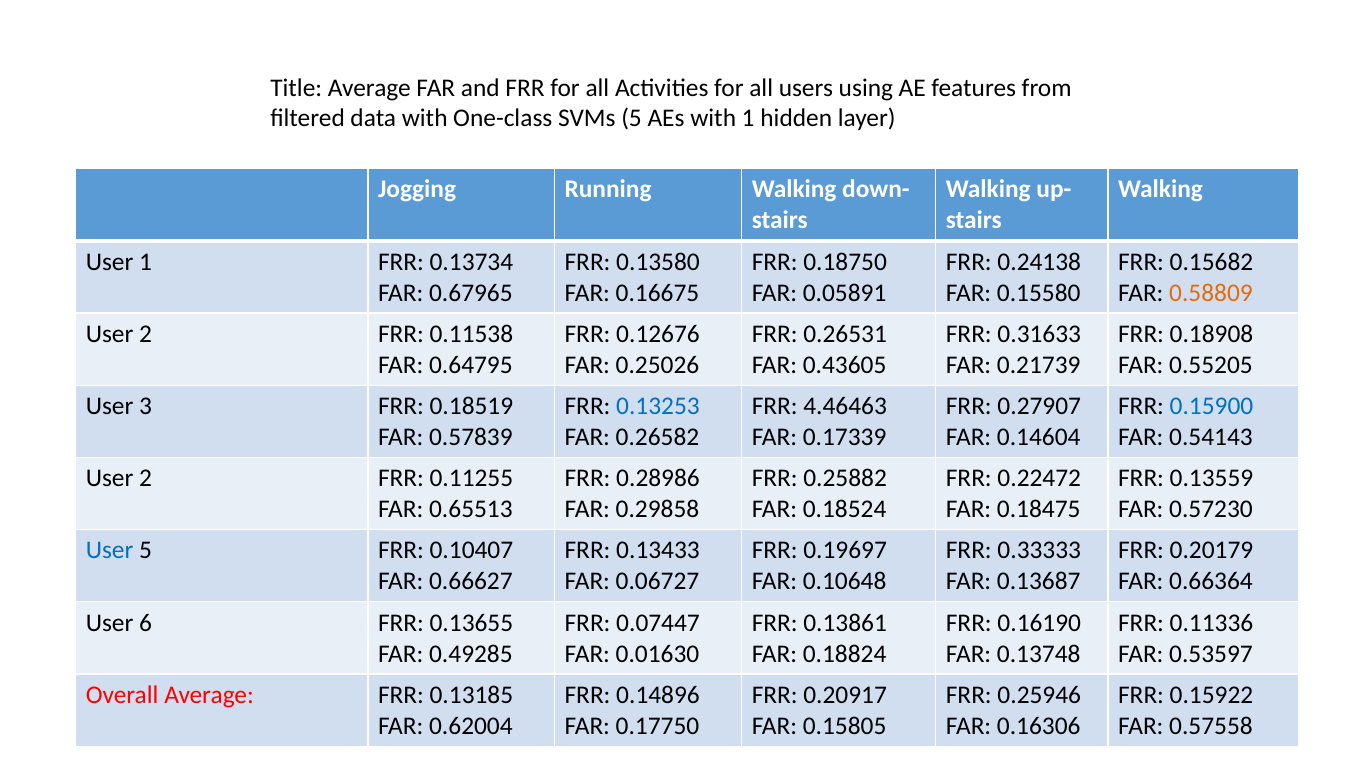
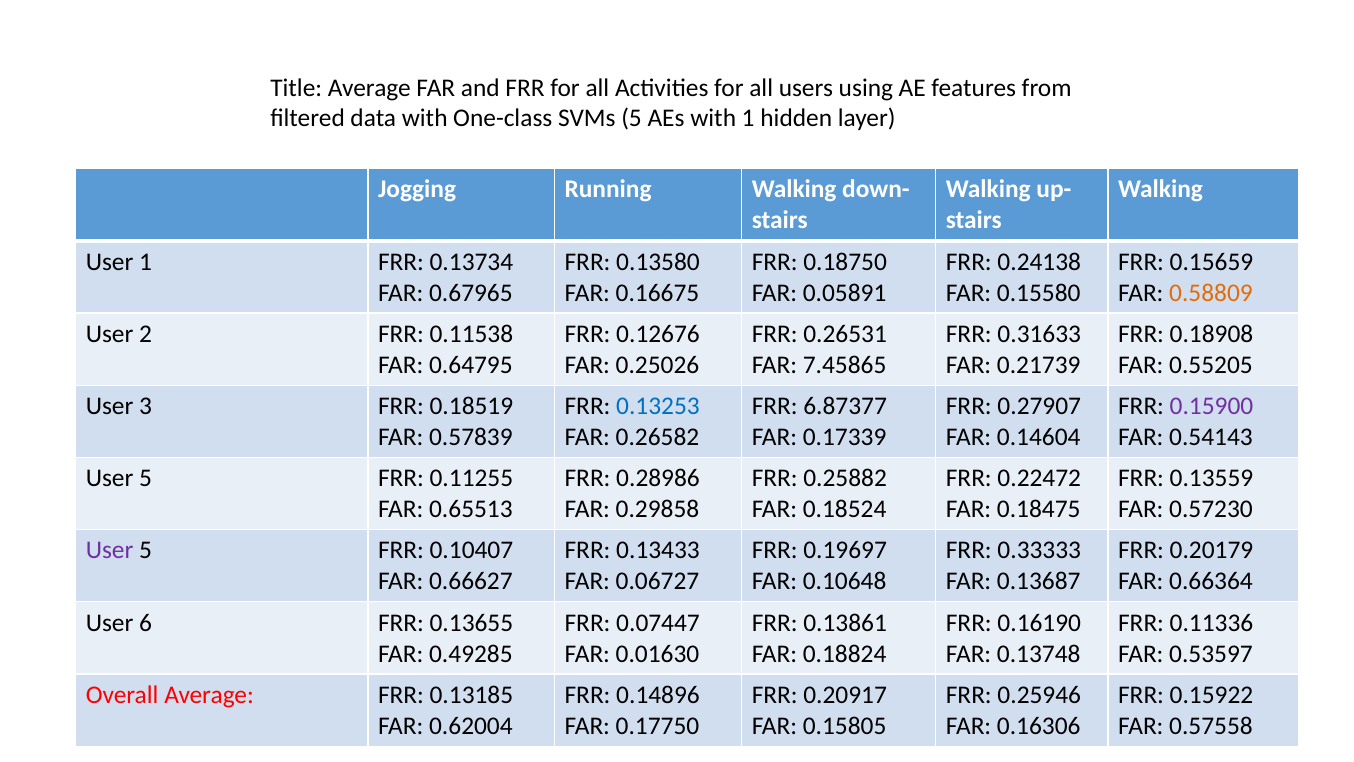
0.15682: 0.15682 -> 0.15659
0.43605: 0.43605 -> 7.45865
4.46463: 4.46463 -> 6.87377
0.15900 colour: blue -> purple
2 at (146, 478): 2 -> 5
User at (110, 550) colour: blue -> purple
